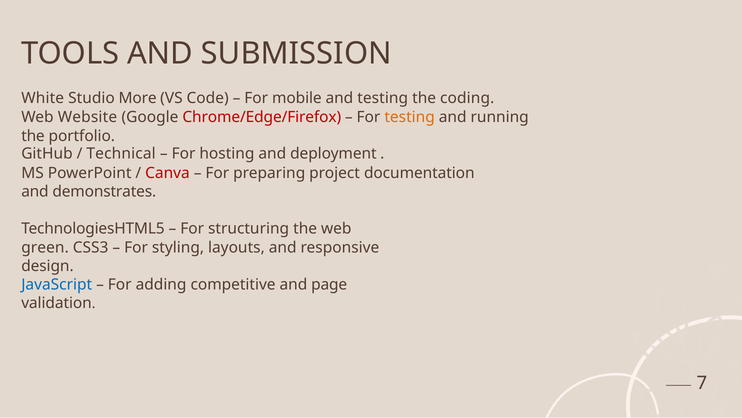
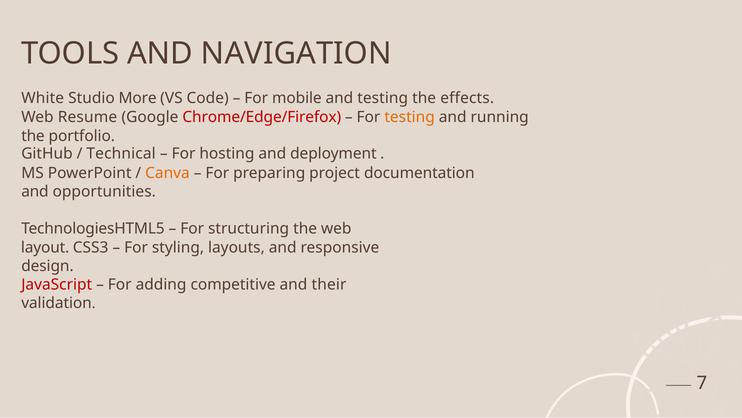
SUBMISSION: SUBMISSION -> NAVIGATION
coding: coding -> effects
Website: Website -> Resume
Canva colour: red -> orange
demonstrates: demonstrates -> opportunities
green: green -> layout
JavaScript colour: blue -> red
page: page -> their
